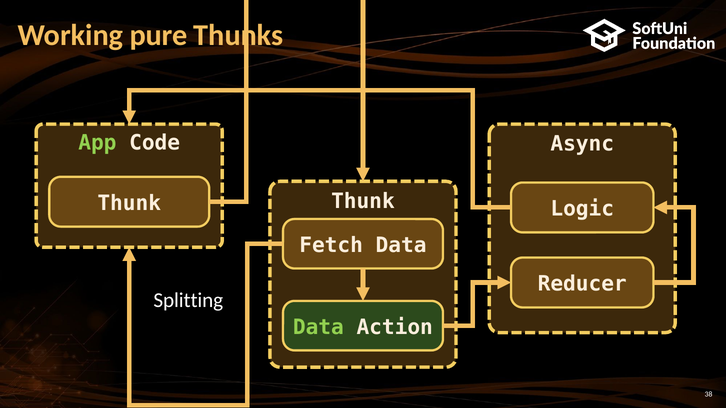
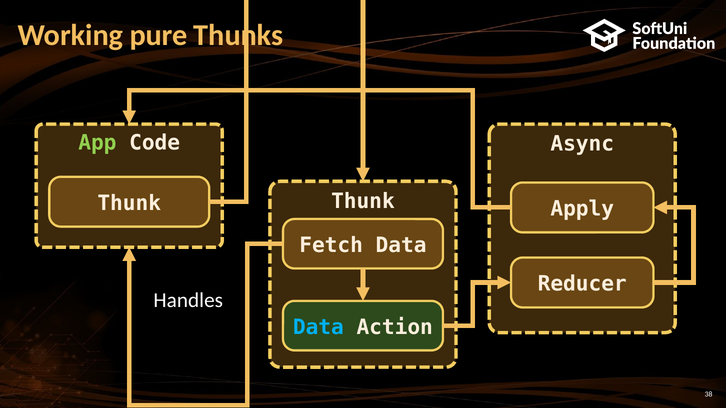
Logic: Logic -> Apply
Splitting: Splitting -> Handles
Data at (318, 327) colour: light green -> light blue
